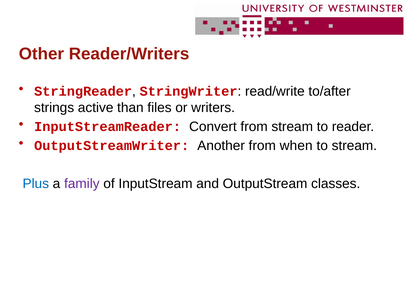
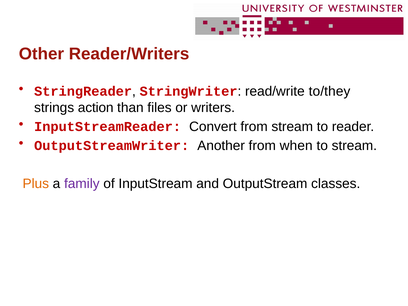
to/after: to/after -> to/they
active: active -> action
Plus colour: blue -> orange
